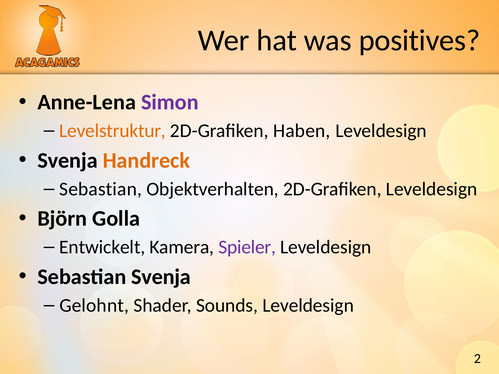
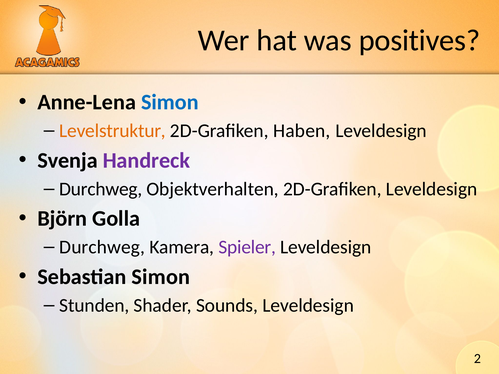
Simon at (170, 102) colour: purple -> blue
Handreck colour: orange -> purple
Sebastian at (101, 189): Sebastian -> Durchweg
Entwickelt at (102, 247): Entwickelt -> Durchweg
Sebastian Svenja: Svenja -> Simon
Gelohnt: Gelohnt -> Stunden
